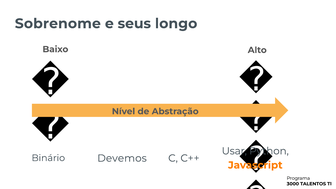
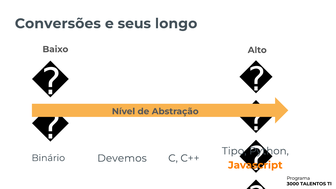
Sobrenome: Sobrenome -> Conversões
Usar: Usar -> Tipo
